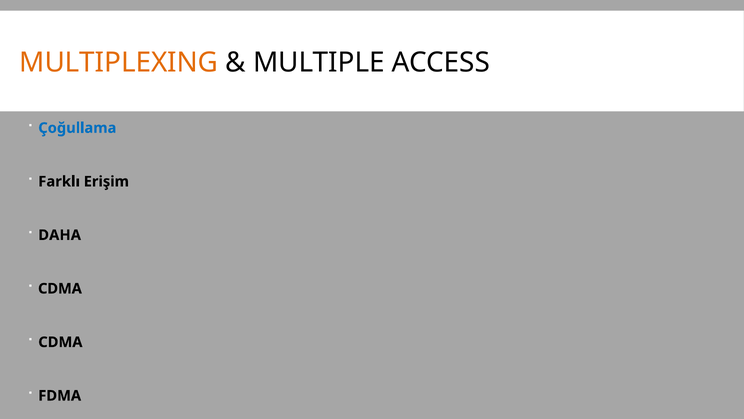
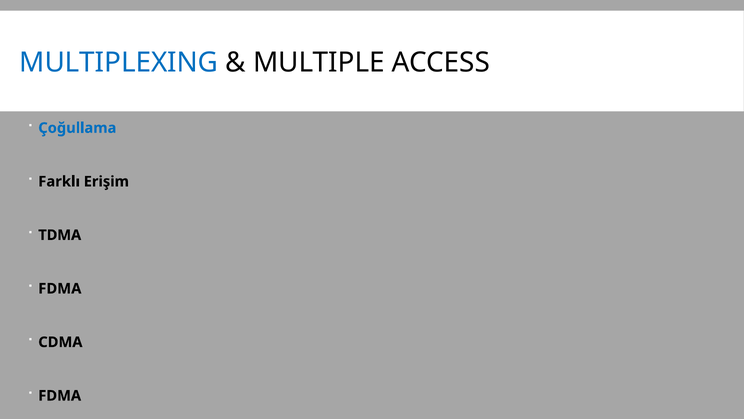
MULTIPLEXING colour: orange -> blue
DAHA: DAHA -> TDMA
CDMA at (60, 288): CDMA -> FDMA
